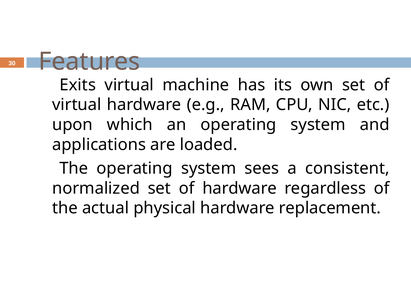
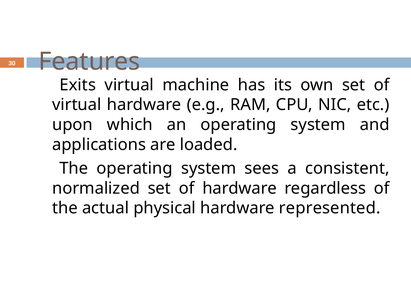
replacement: replacement -> represented
